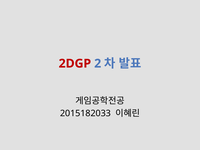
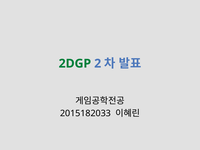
2DGP colour: red -> green
